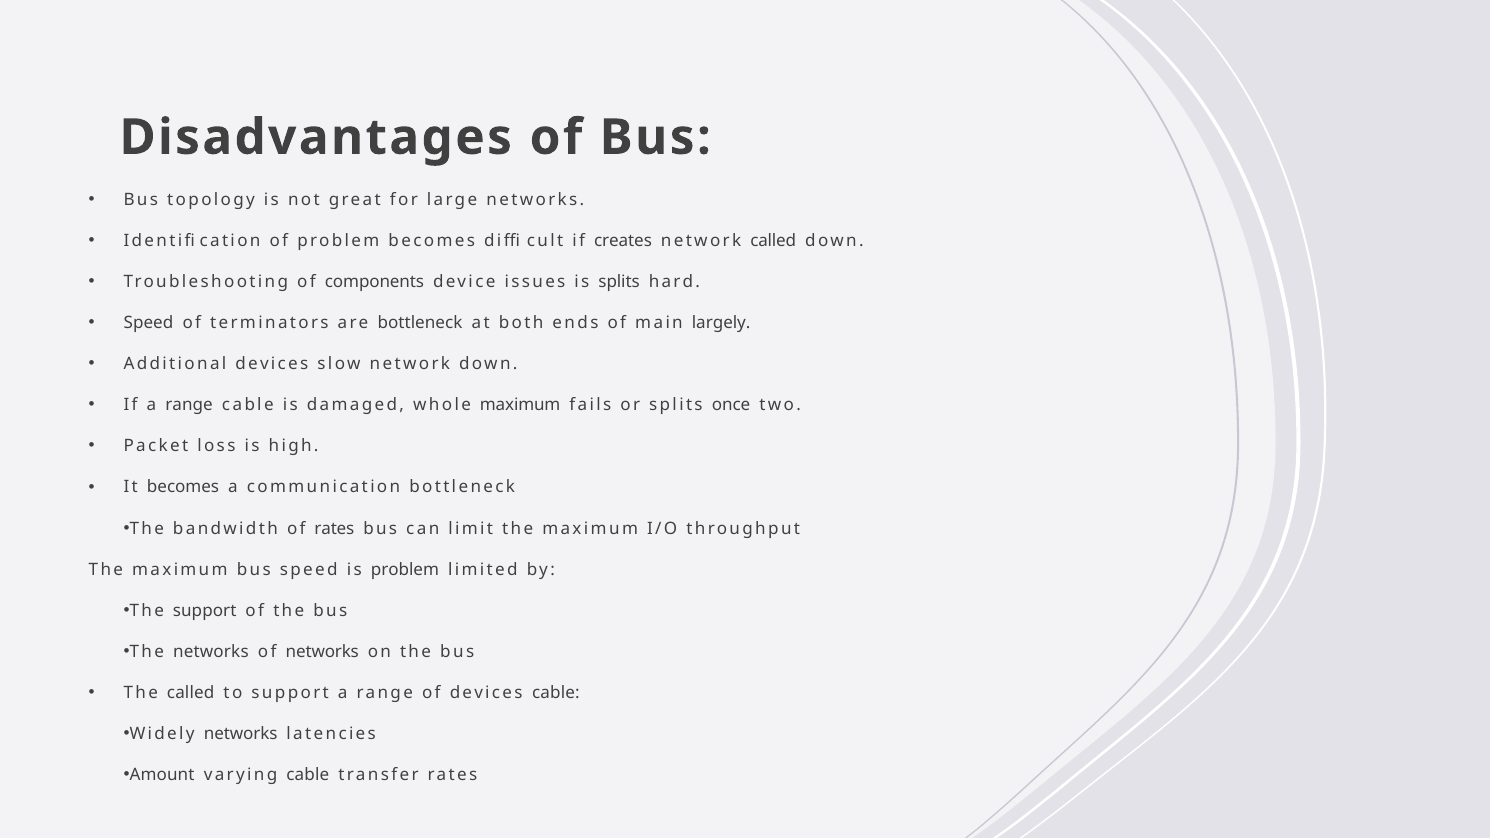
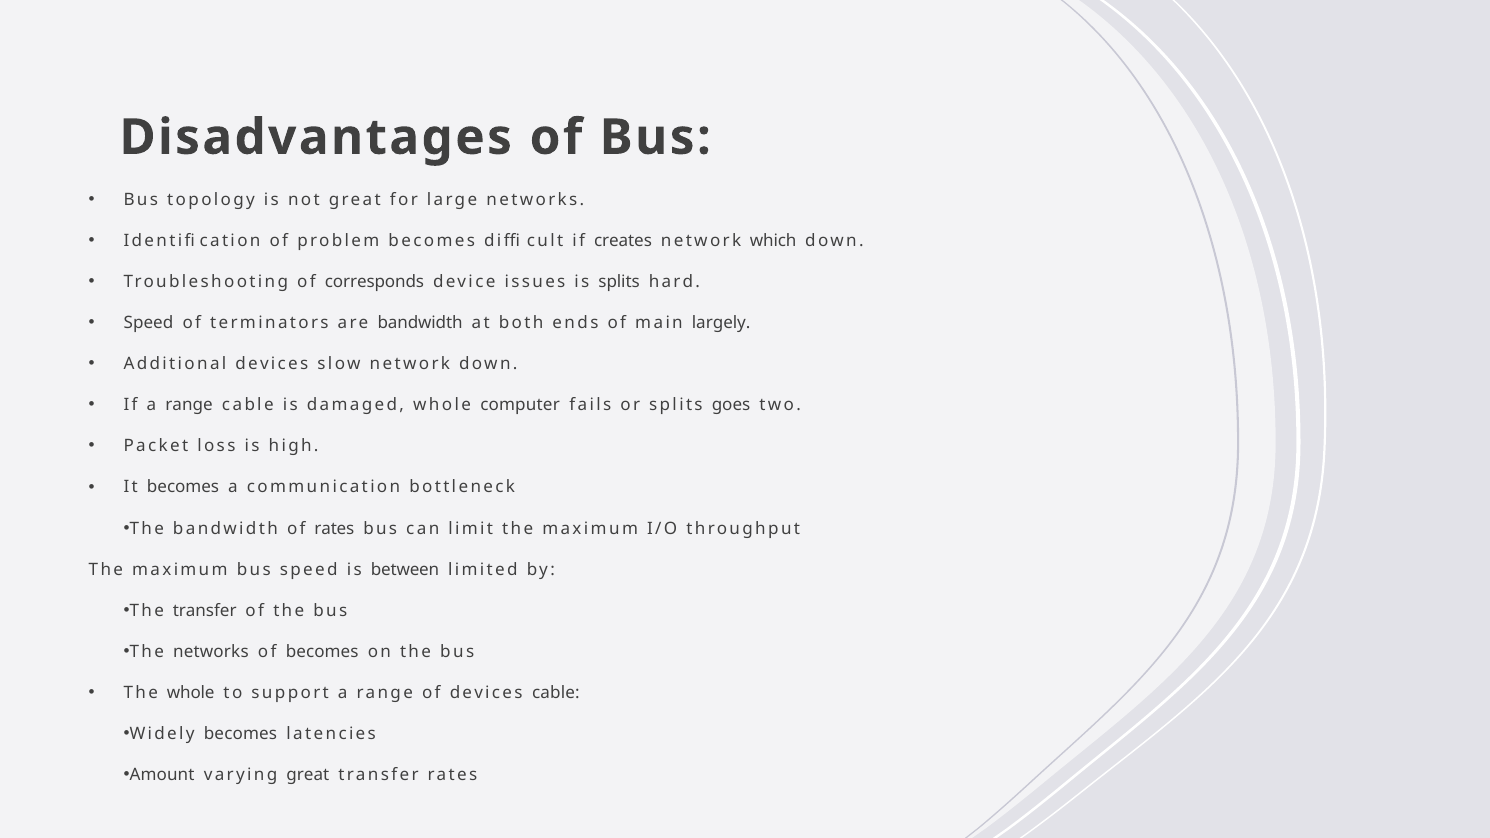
network called: called -> which
components: components -> corresponds
are bottleneck: bottleneck -> bandwidth
whole maximum: maximum -> computer
once: once -> goes
is problem: problem -> between
The support: support -> transfer
of networks: networks -> becomes
The called: called -> whole
Widely networks: networks -> becomes
varying cable: cable -> great
